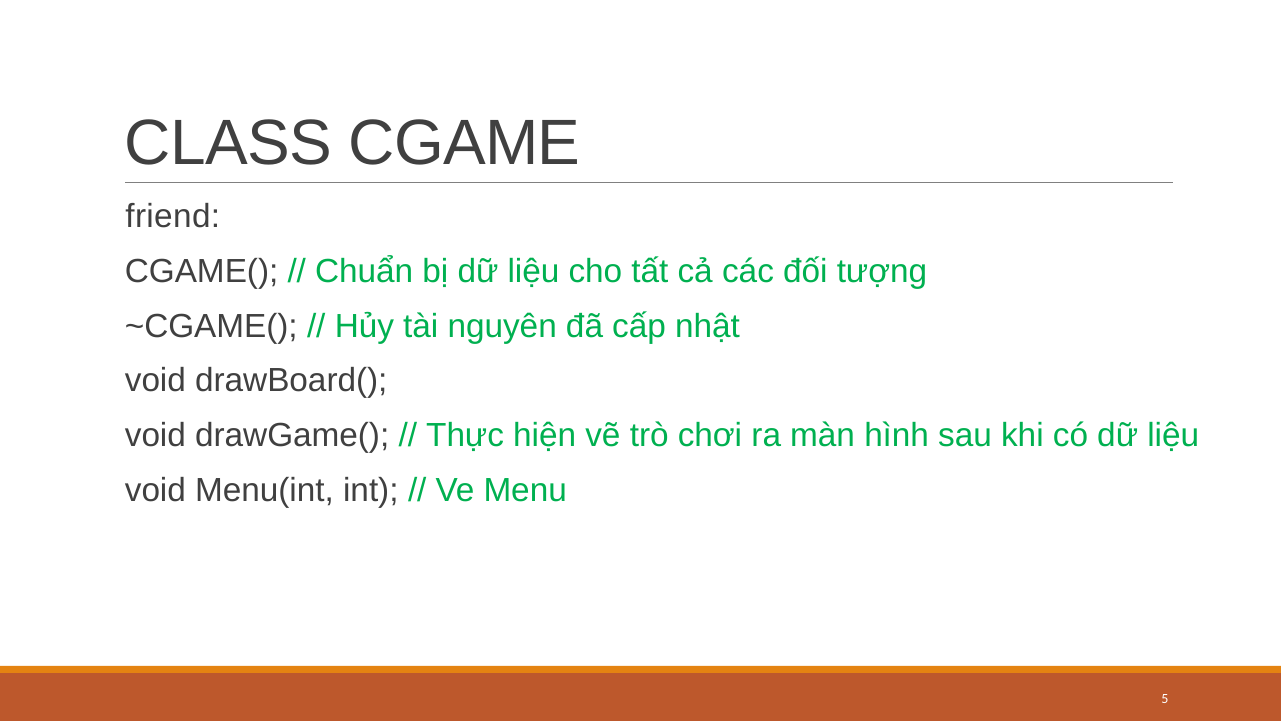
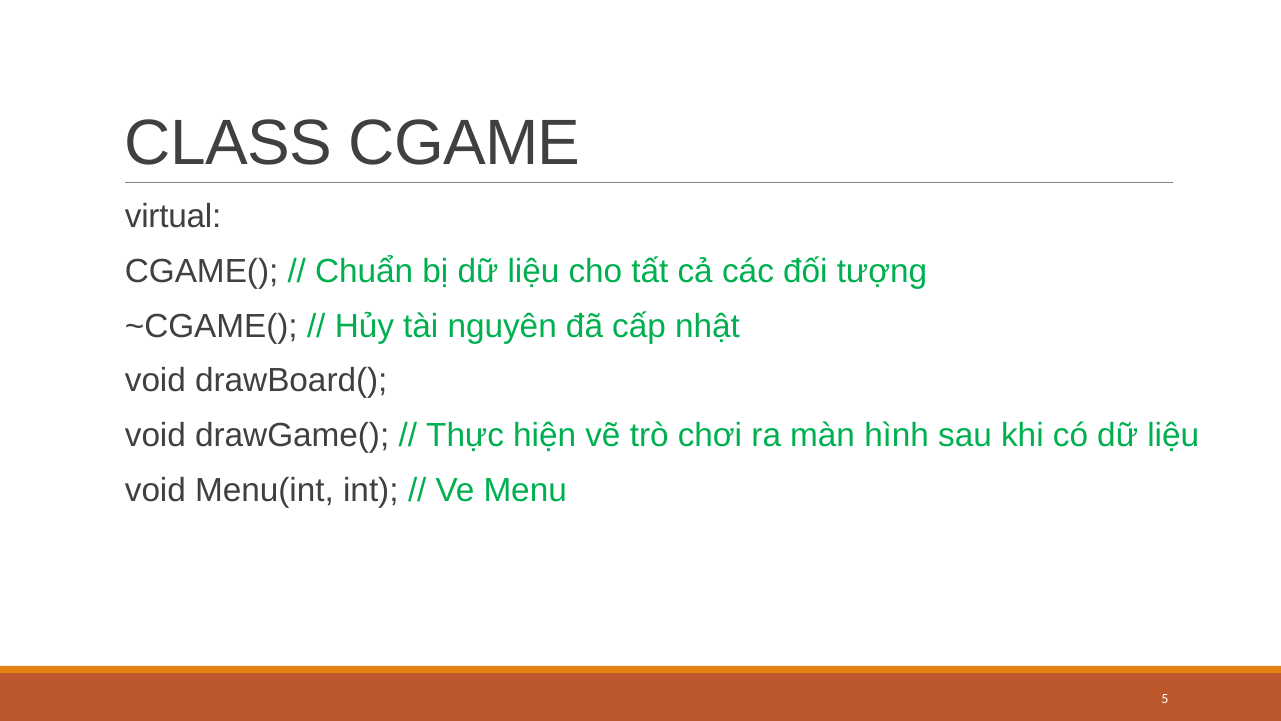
friend: friend -> virtual
